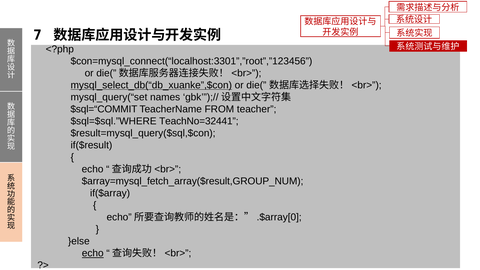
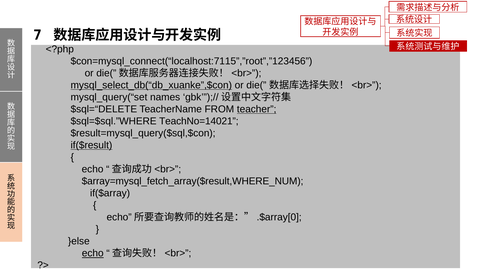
$con=mysql_connect(“localhost:3301”,”root”,”123456: $con=mysql_connect(“localhost:3301”,”root”,”123456 -> $con=mysql_connect(“localhost:7115”,”root”,”123456
$sql=“COMMIT: $sql=“COMMIT -> $sql=“DELETE
teacher underline: none -> present
TeachNo=32441: TeachNo=32441 -> TeachNo=14021
if($result underline: none -> present
$array=mysql_fetch_array($result,GROUP_NUM: $array=mysql_fetch_array($result,GROUP_NUM -> $array=mysql_fetch_array($result,WHERE_NUM
